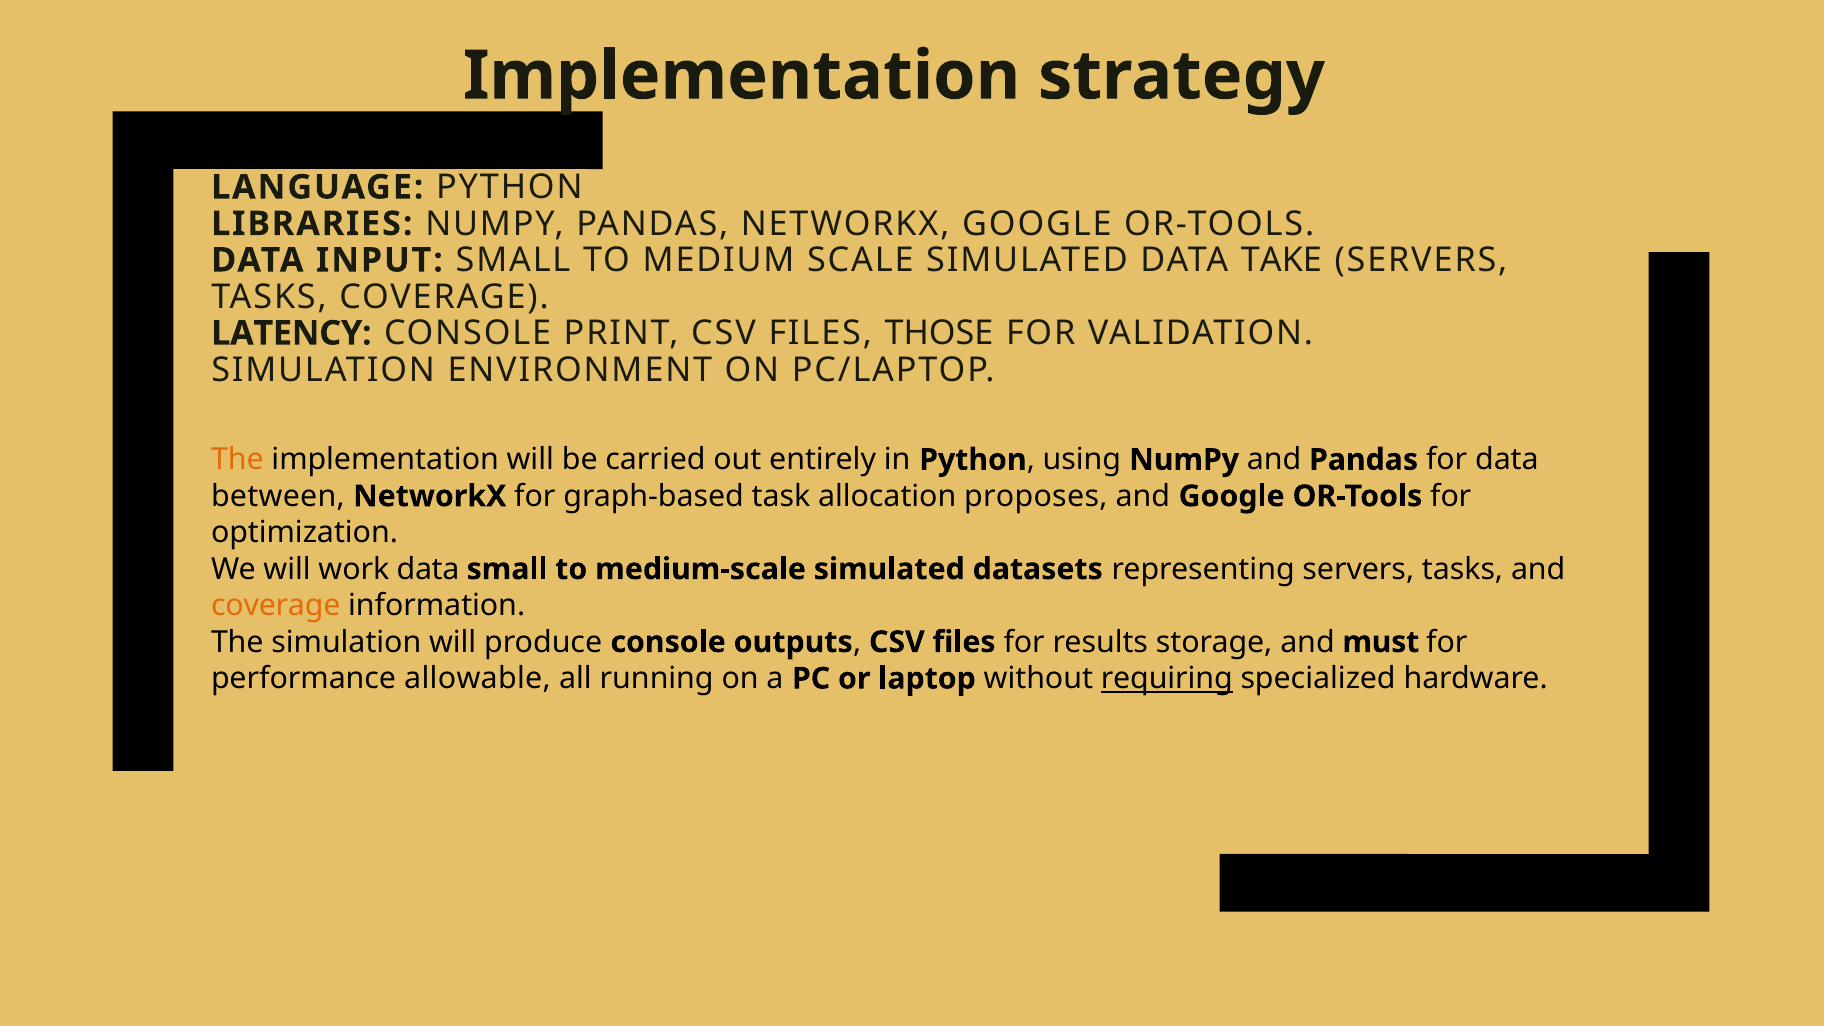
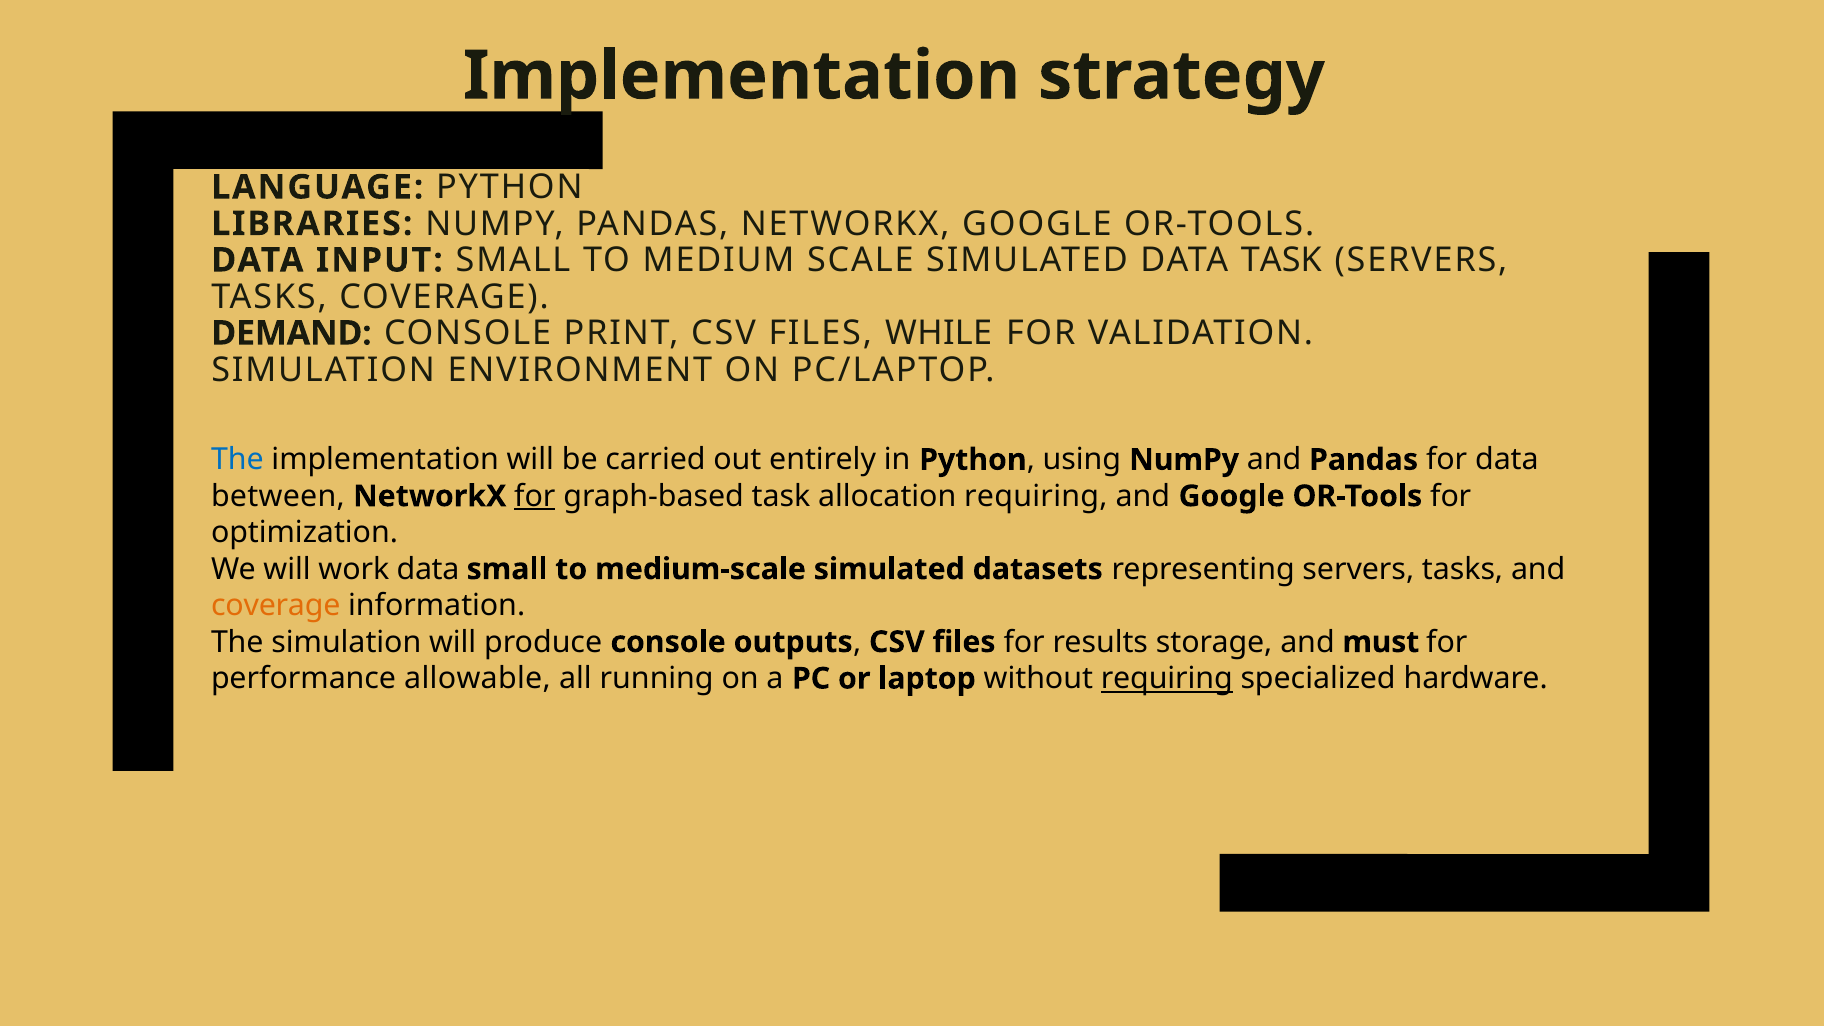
DATA TAKE: TAKE -> TASK
LATENCY: LATENCY -> DEMAND
THOSE: THOSE -> WHILE
The at (237, 460) colour: orange -> blue
for at (535, 496) underline: none -> present
allocation proposes: proposes -> requiring
